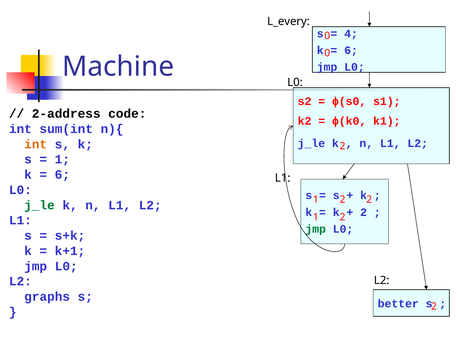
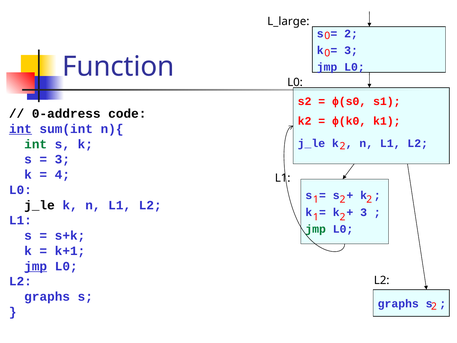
L_every: L_every -> L_large
4 at (351, 34): 4 -> 2
6 at (351, 50): 6 -> 3
Machine: Machine -> Function
2-address: 2-address -> 0-address
int at (20, 129) underline: none -> present
int at (36, 144) colour: orange -> green
1 at (62, 159): 1 -> 3
6 at (62, 175): 6 -> 4
j_le at (39, 205) colour: green -> black
2 at (364, 212): 2 -> 3
jmp at (36, 266) underline: none -> present
better at (398, 304): better -> graphs
